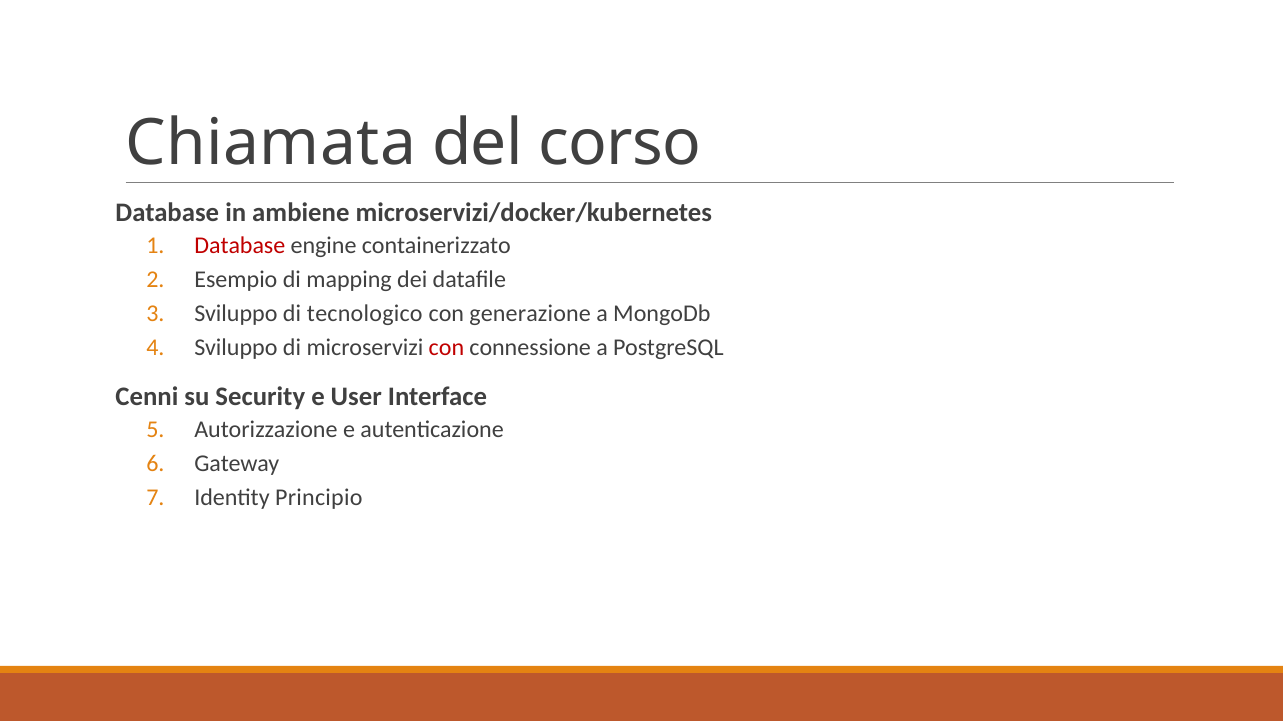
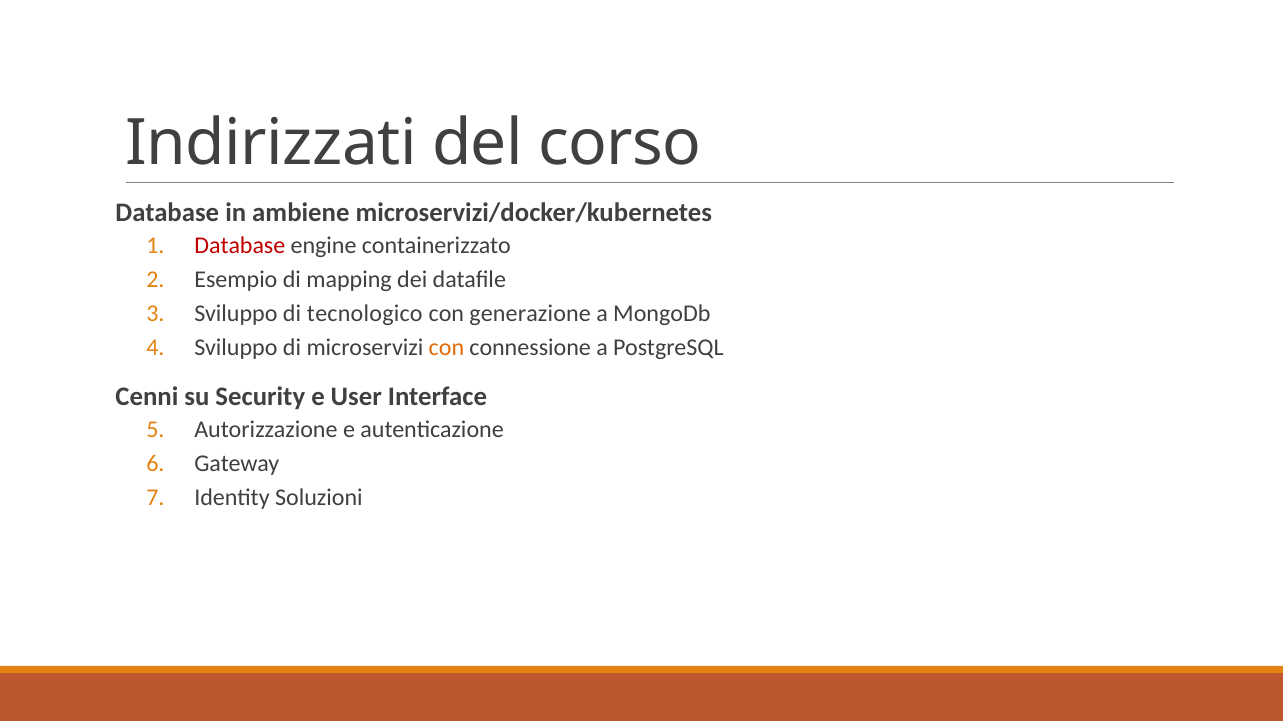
Chiamata: Chiamata -> Indirizzati
con at (446, 348) colour: red -> orange
Principio: Principio -> Soluzioni
